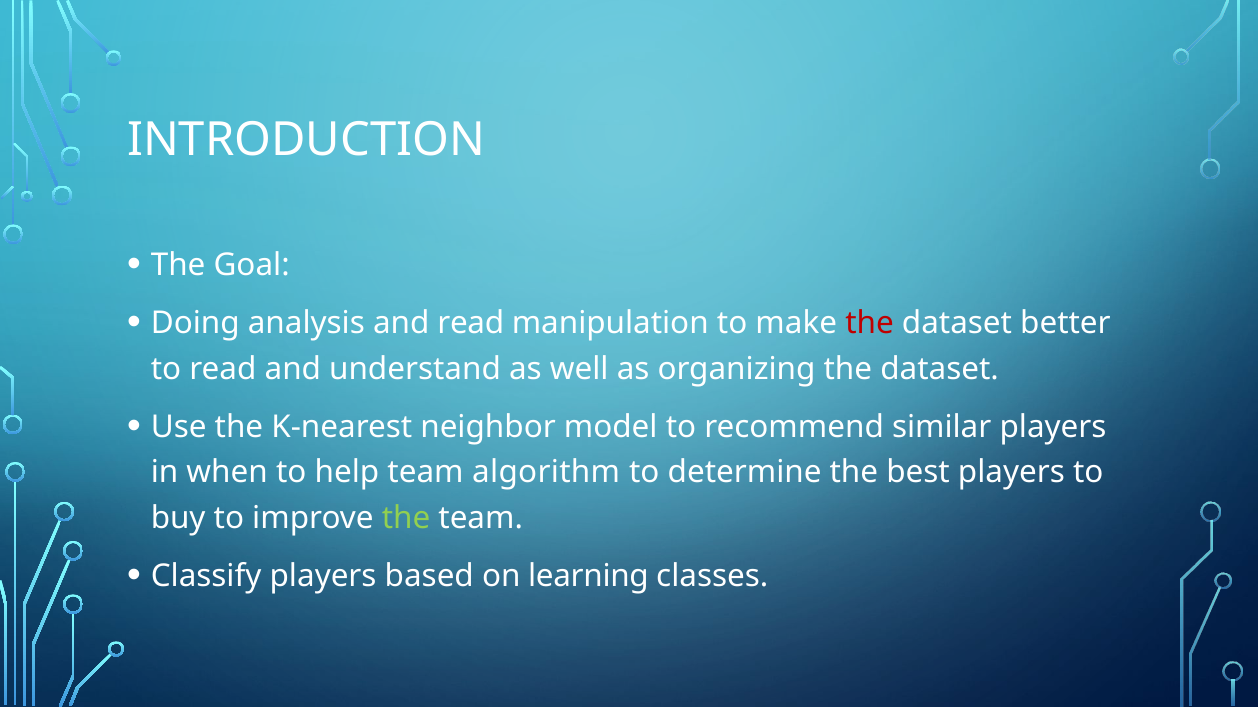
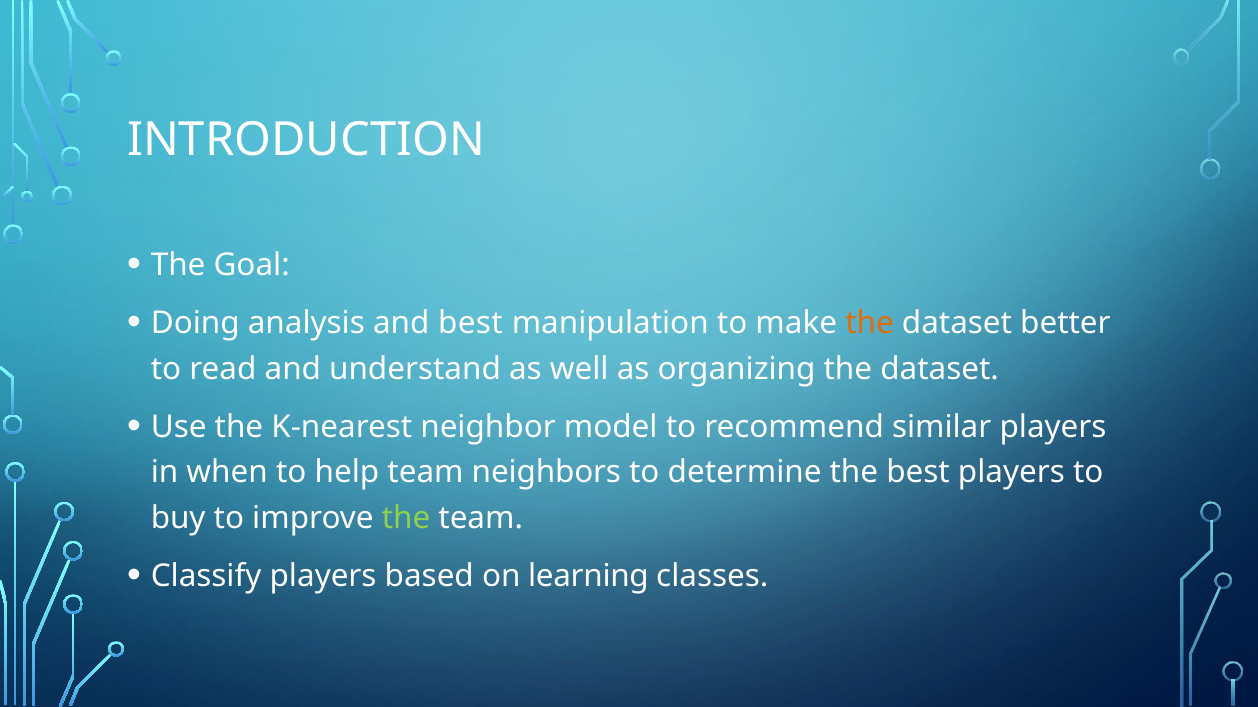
and read: read -> best
the at (870, 324) colour: red -> orange
algorithm: algorithm -> neighbors
